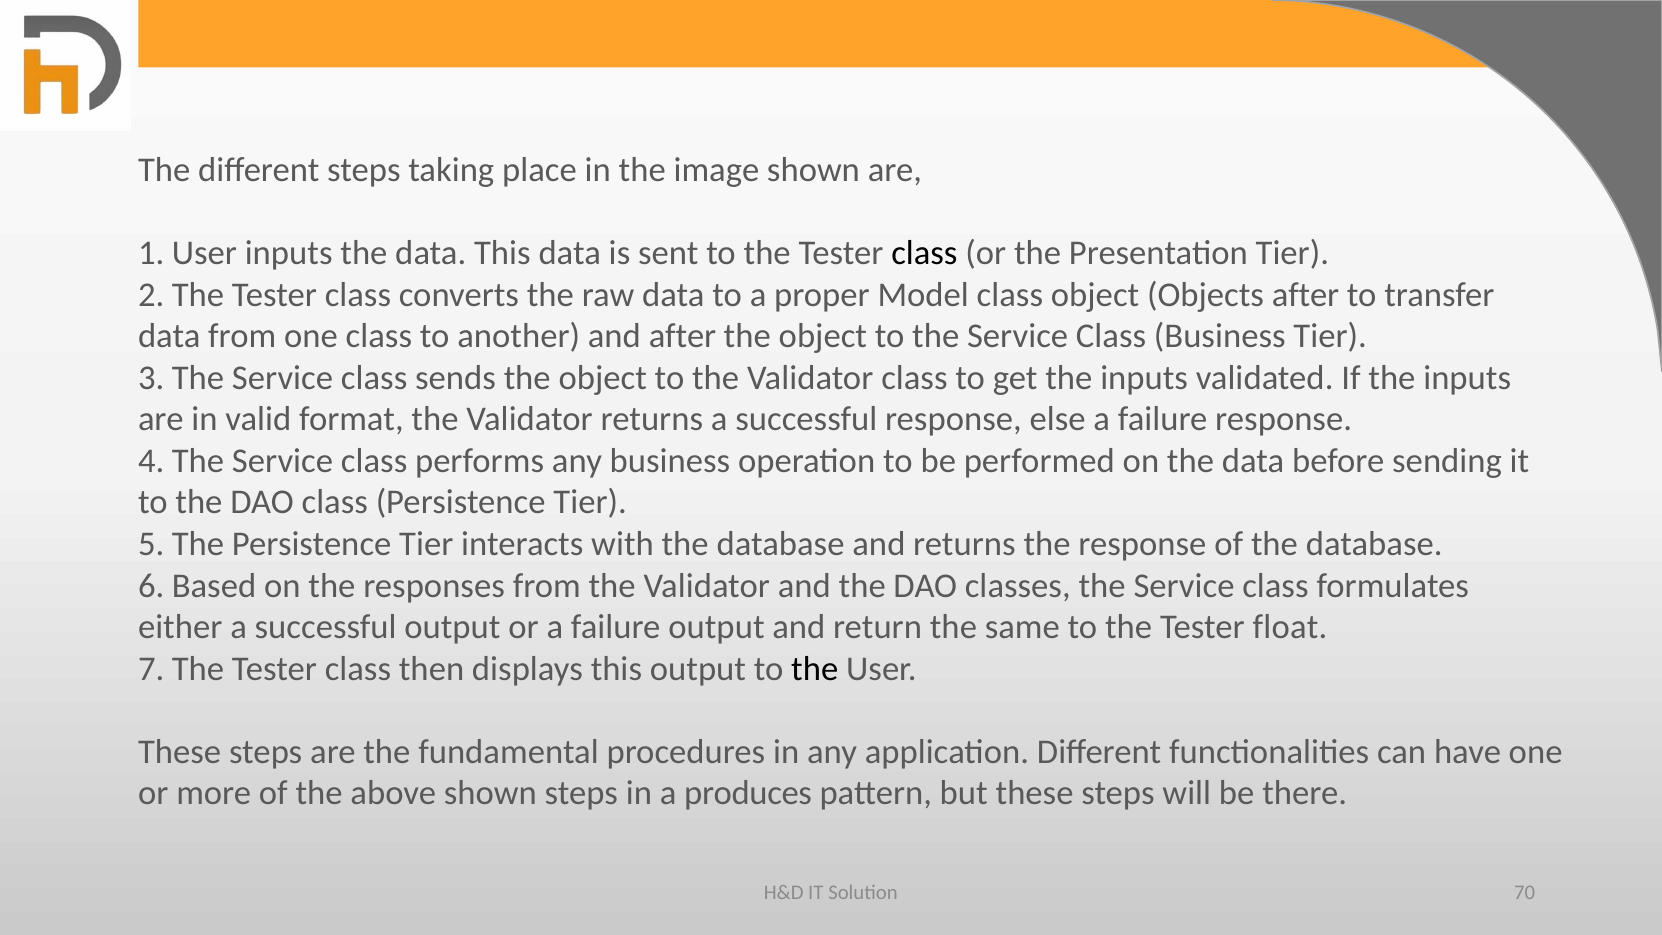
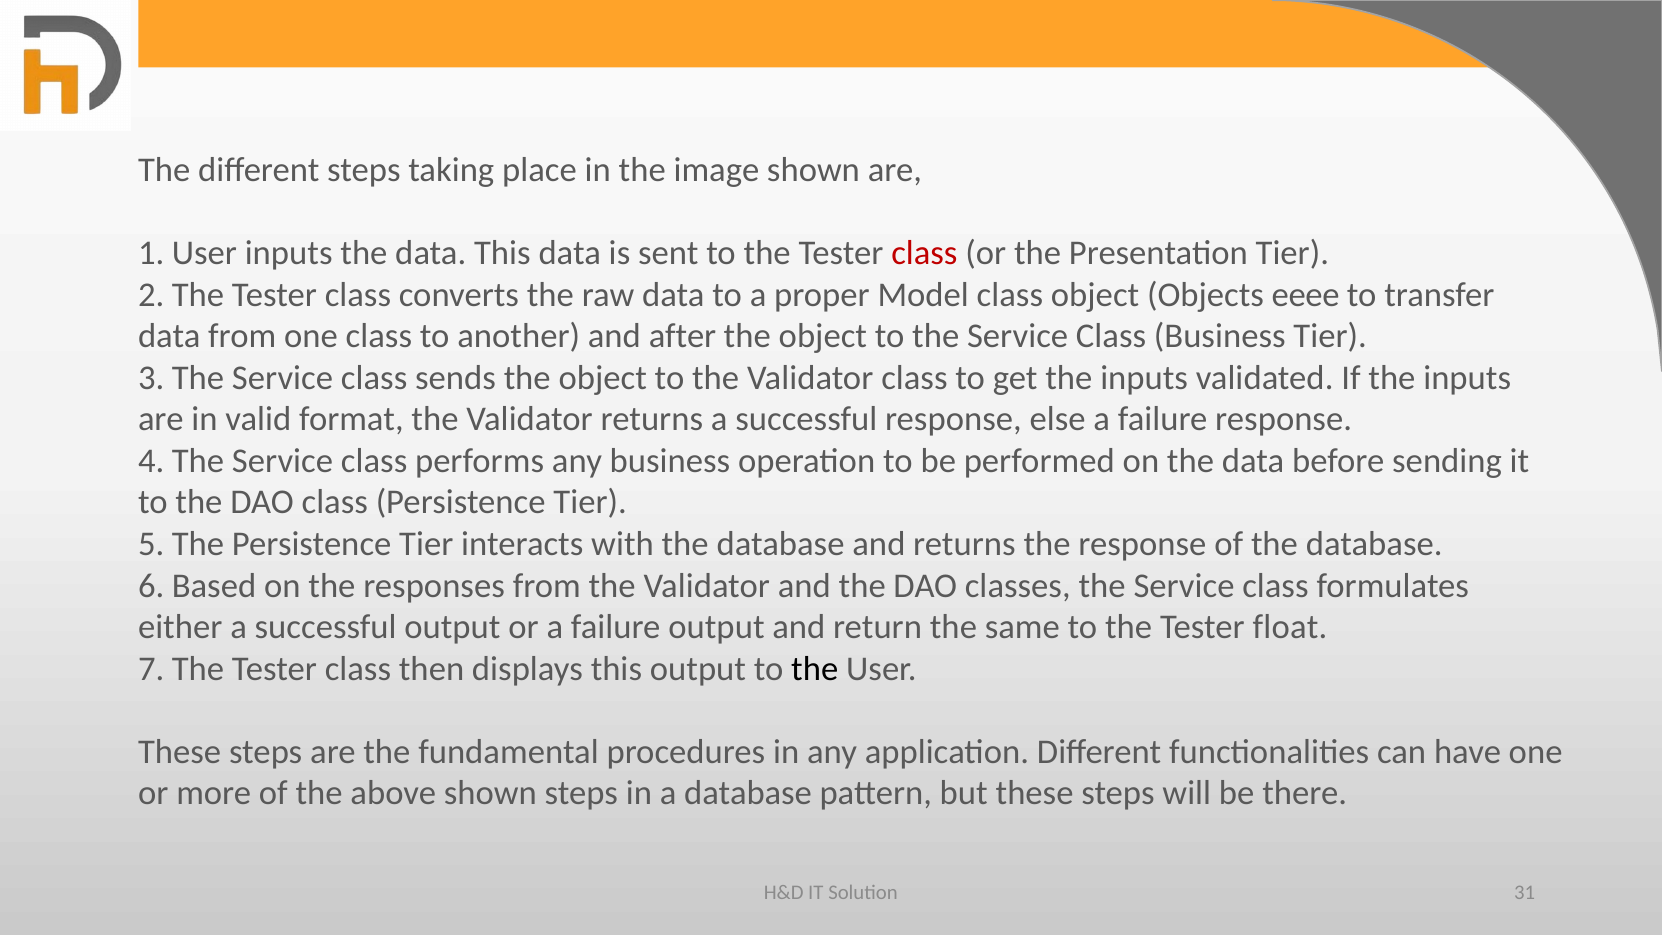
class at (924, 253) colour: black -> red
Objects after: after -> eeee
a produces: produces -> database
70: 70 -> 31
